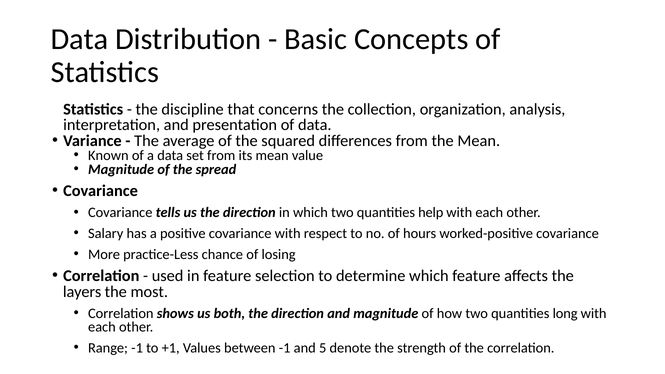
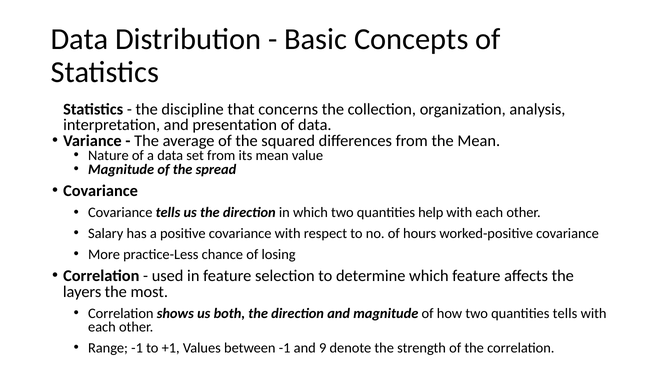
Known: Known -> Nature
quantities long: long -> tells
5: 5 -> 9
